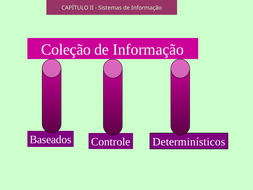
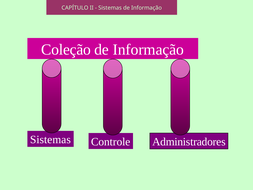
Baseados at (51, 139): Baseados -> Sistemas
Determinísticos: Determinísticos -> Administradores
